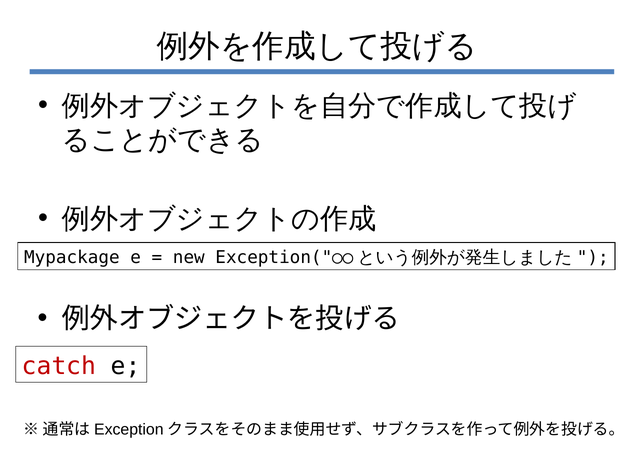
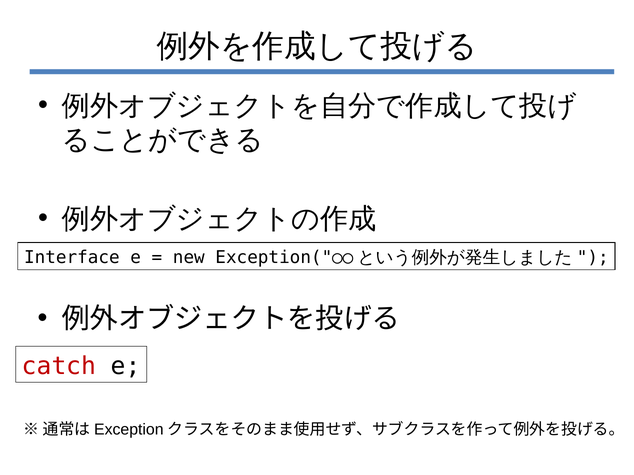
Mypackage: Mypackage -> Interface
